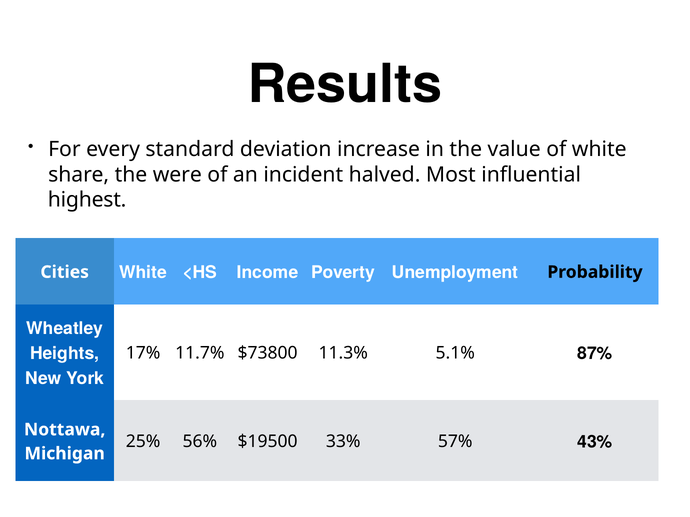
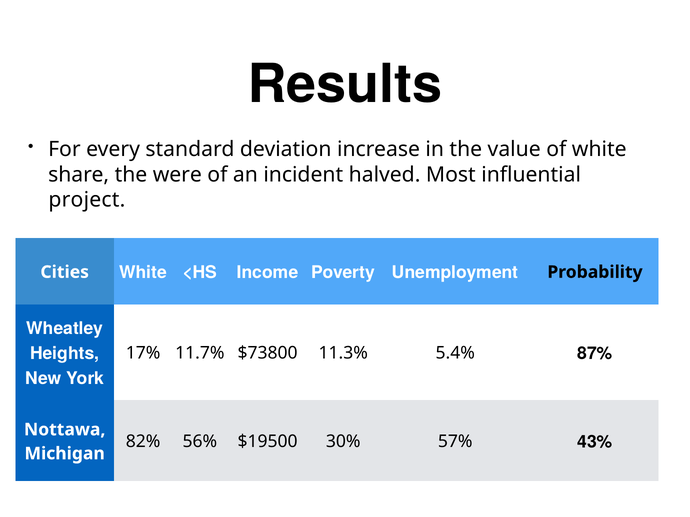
highest: highest -> project
5.1%: 5.1% -> 5.4%
25%: 25% -> 82%
33%: 33% -> 30%
